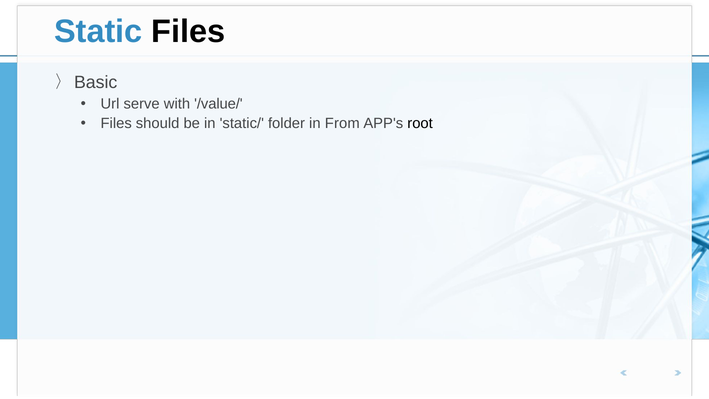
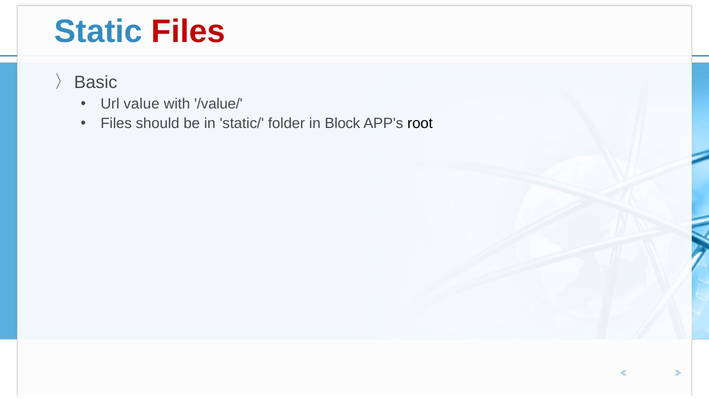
Files at (188, 32) colour: black -> red
serve: serve -> value
From: From -> Block
